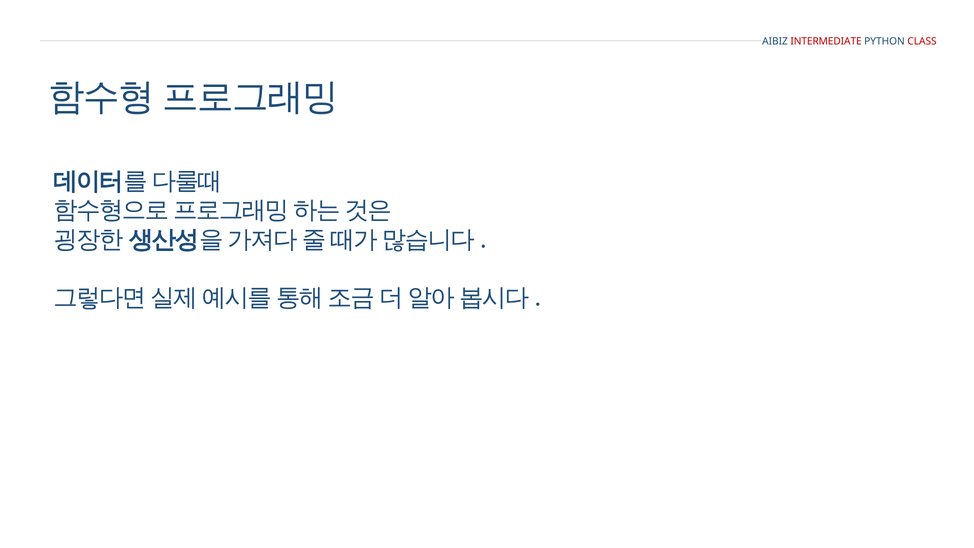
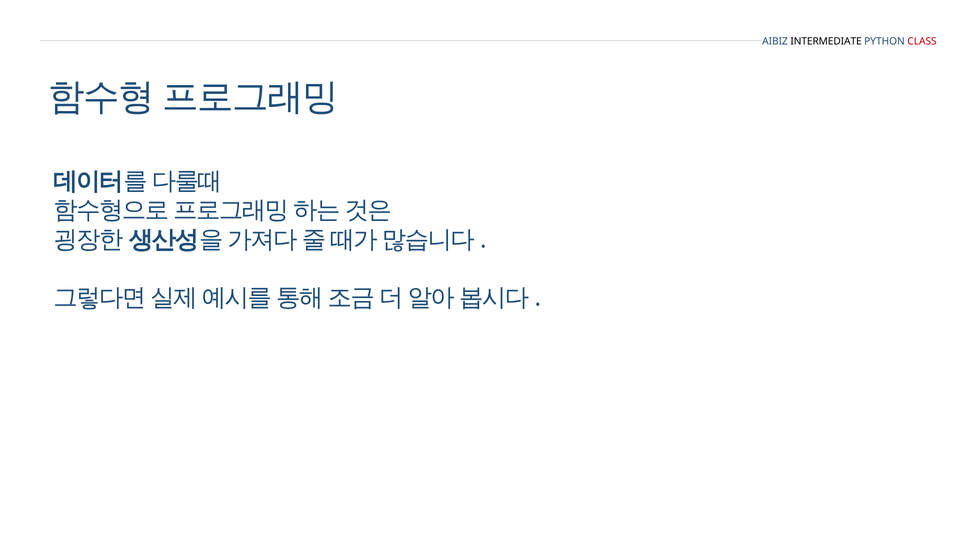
INTERMEDIATE colour: red -> black
